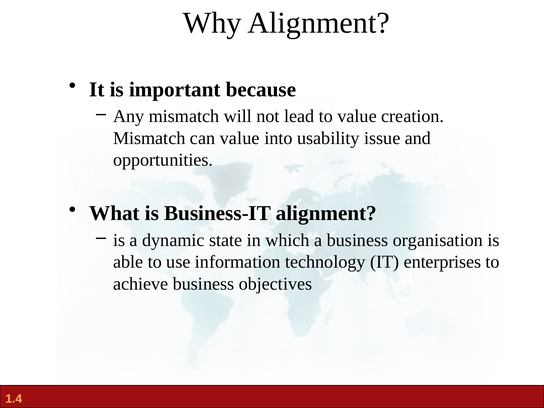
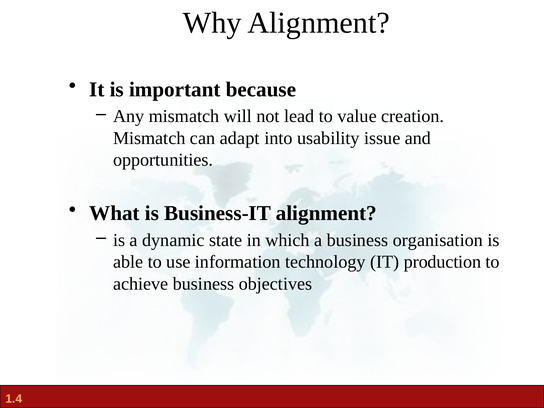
can value: value -> adapt
enterprises: enterprises -> production
